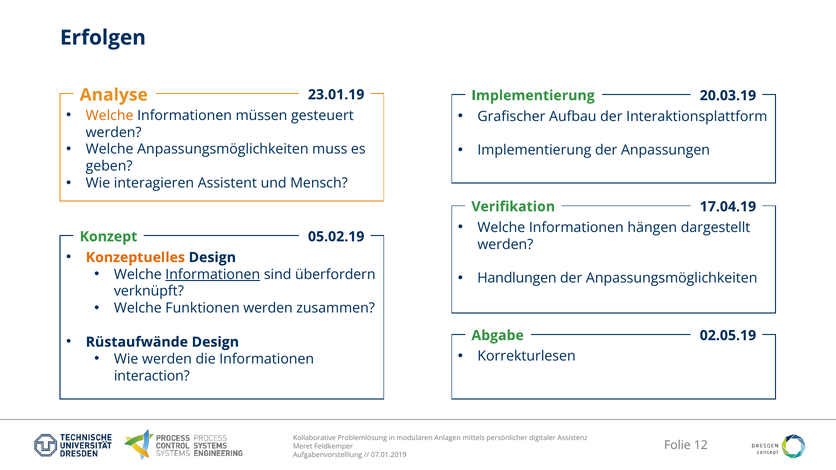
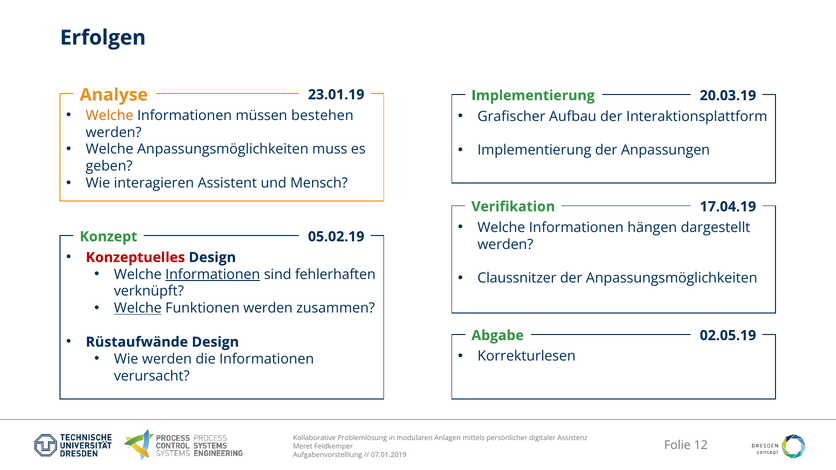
gesteuert: gesteuert -> bestehen
Konzeptuelles colour: orange -> red
überfordern: überfordern -> fehlerhaften
Handlungen: Handlungen -> Claussnitzer
Welche at (138, 308) underline: none -> present
interaction: interaction -> verursacht
